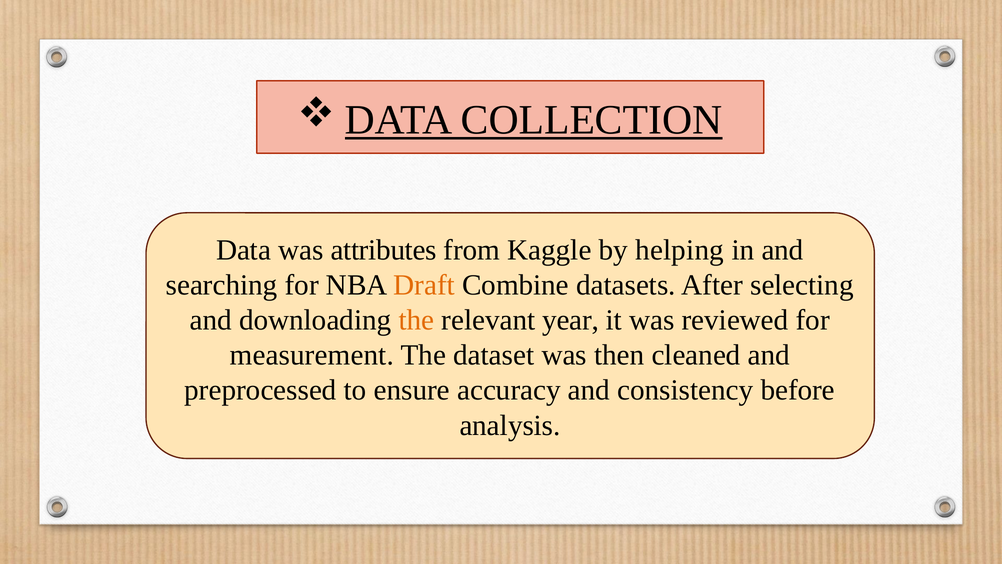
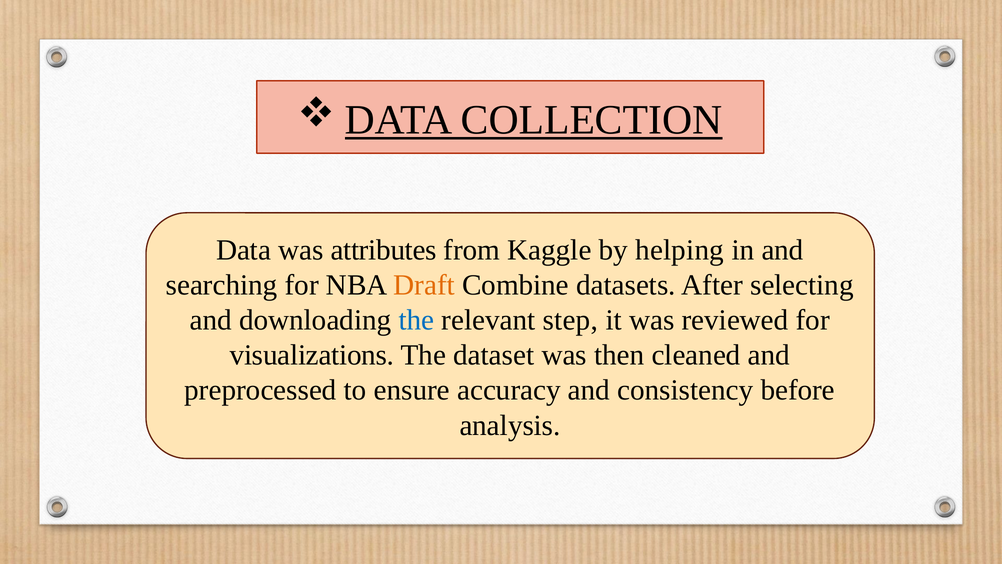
the at (416, 320) colour: orange -> blue
year: year -> step
measurement: measurement -> visualizations
